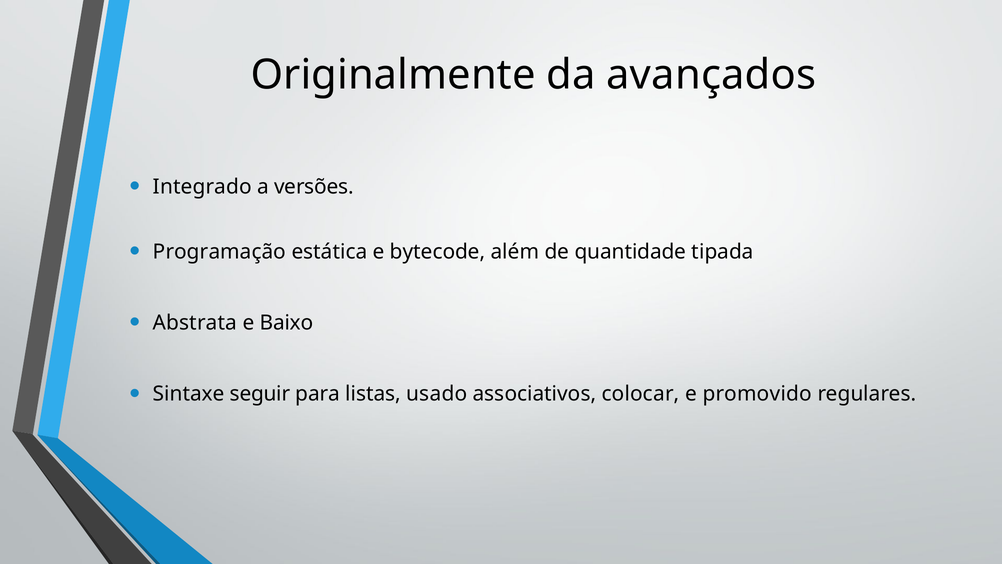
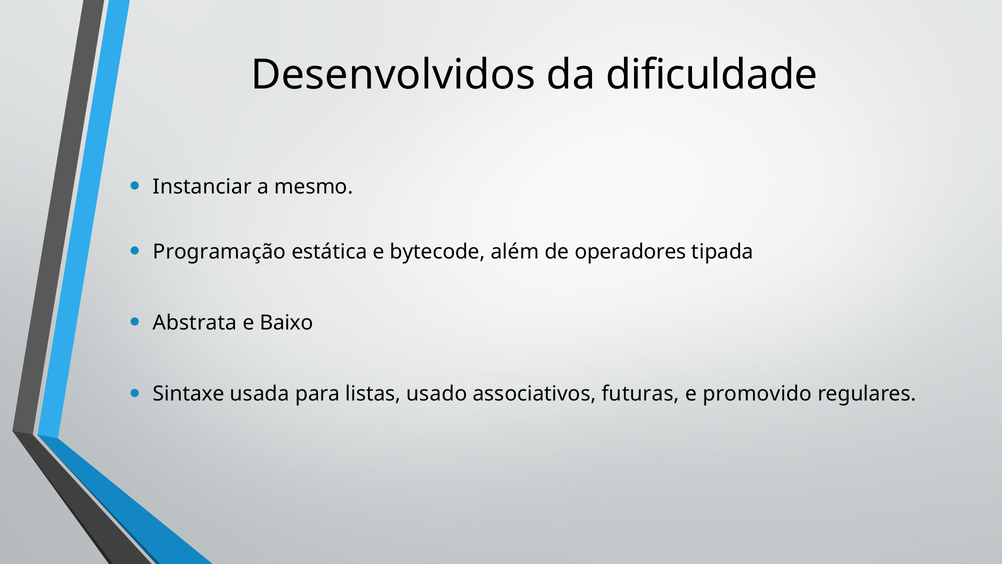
Originalmente: Originalmente -> Desenvolvidos
avançados: avançados -> dificuldade
Integrado: Integrado -> Instanciar
versões: versões -> mesmo
quantidade: quantidade -> operadores
seguir: seguir -> usada
colocar: colocar -> futuras
